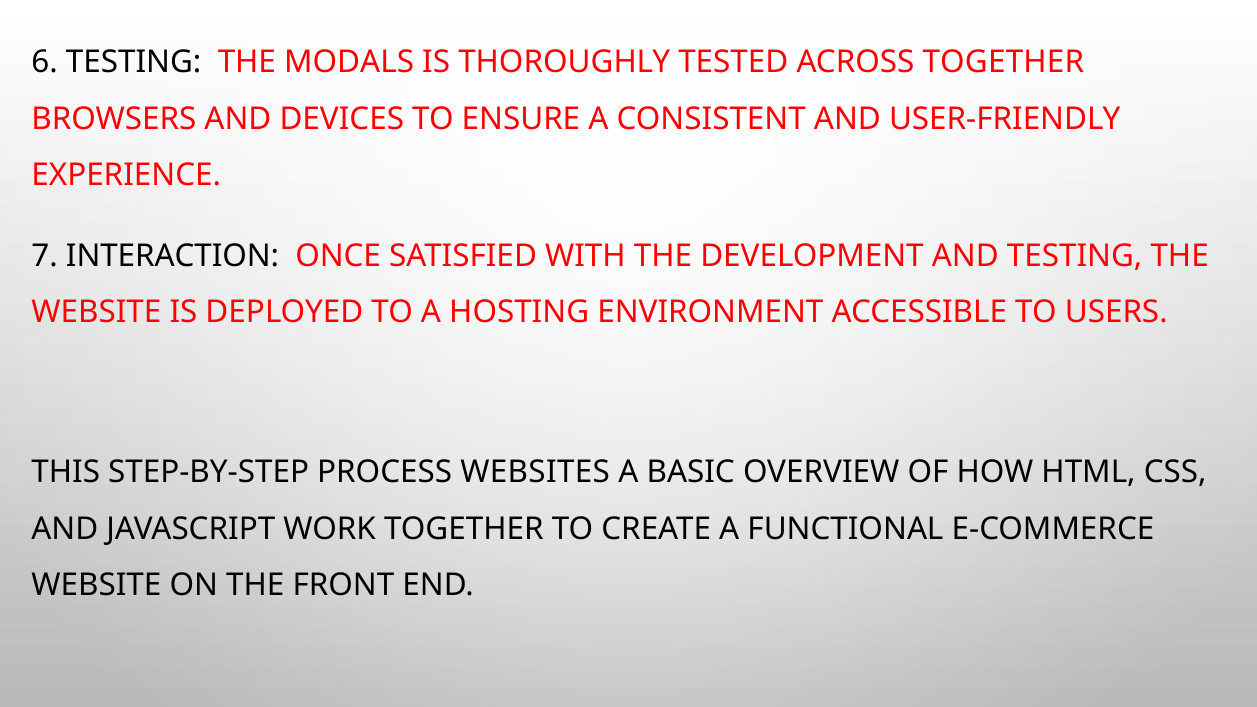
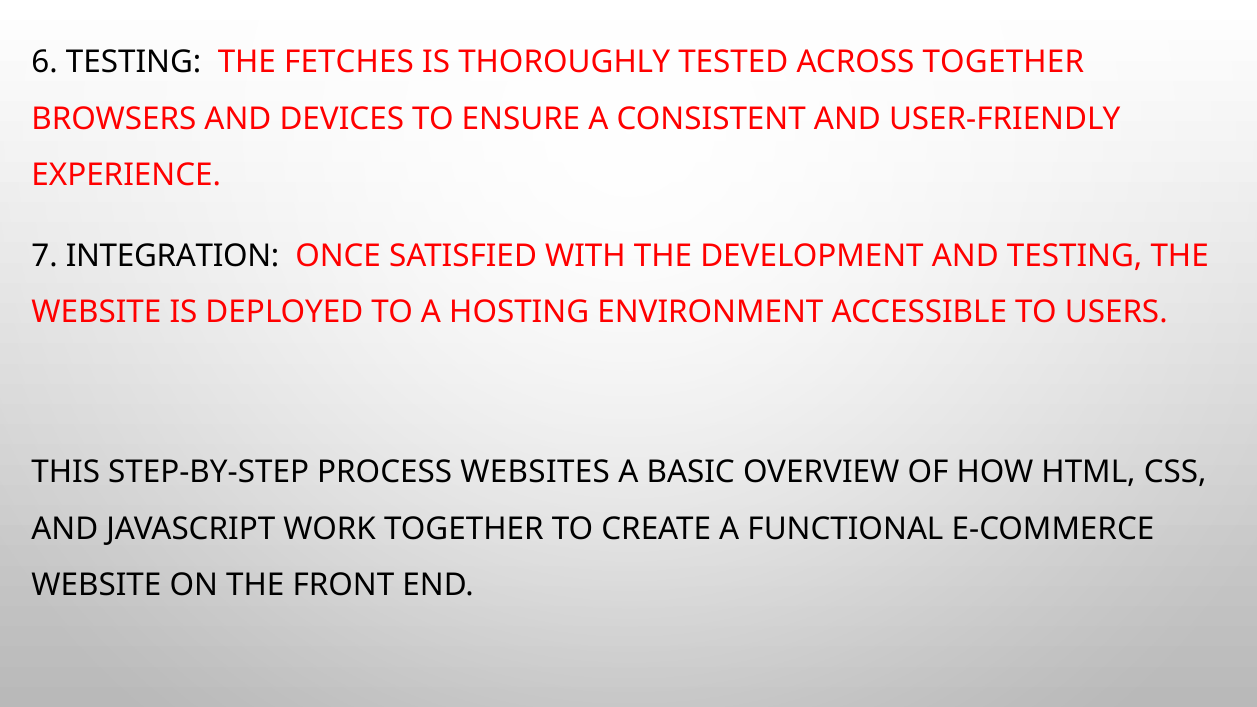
MODALS: MODALS -> FETCHES
INTERACTION: INTERACTION -> INTEGRATION
